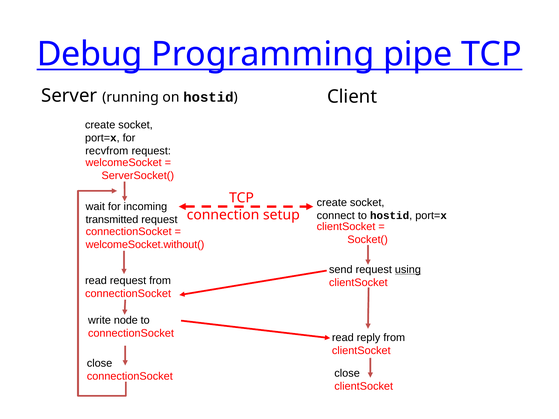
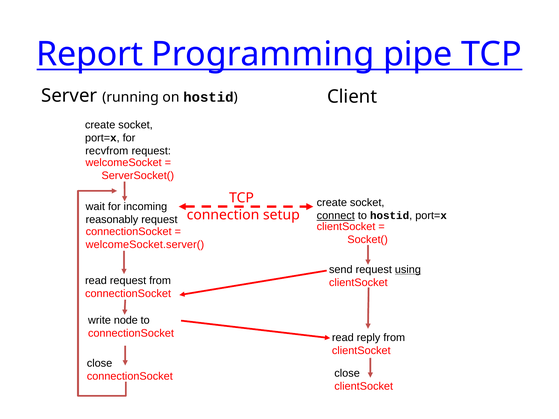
Debug: Debug -> Report
connect underline: none -> present
transmitted: transmitted -> reasonably
welcomeSocket.without(: welcomeSocket.without( -> welcomeSocket.server(
